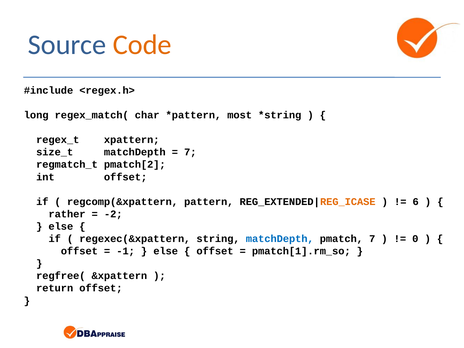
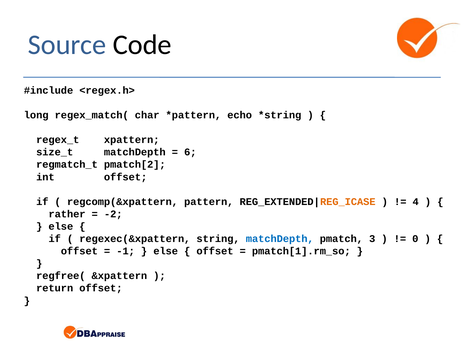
Code colour: orange -> black
most: most -> echo
7 at (190, 152): 7 -> 6
6: 6 -> 4
pmatch 7: 7 -> 3
